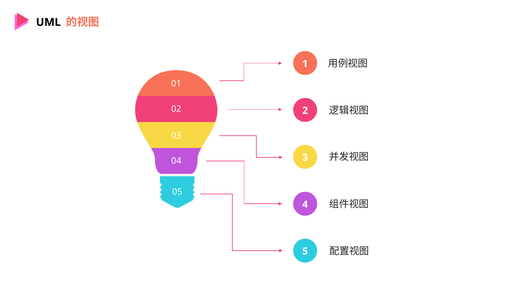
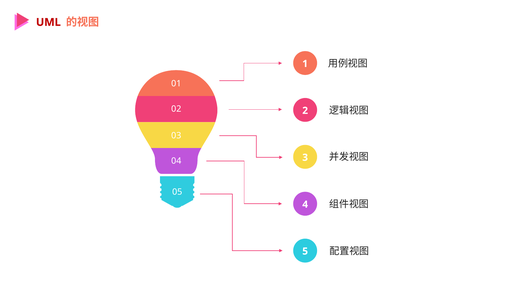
UML colour: black -> red
